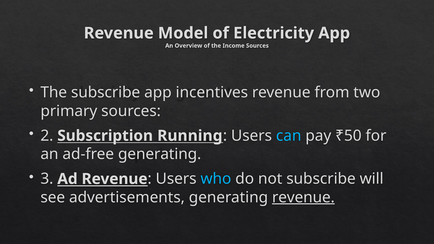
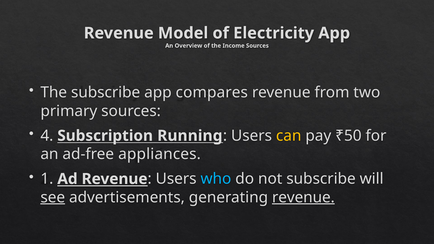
incentives: incentives -> compares
2: 2 -> 4
can colour: light blue -> yellow
ad-free generating: generating -> appliances
3: 3 -> 1
see underline: none -> present
